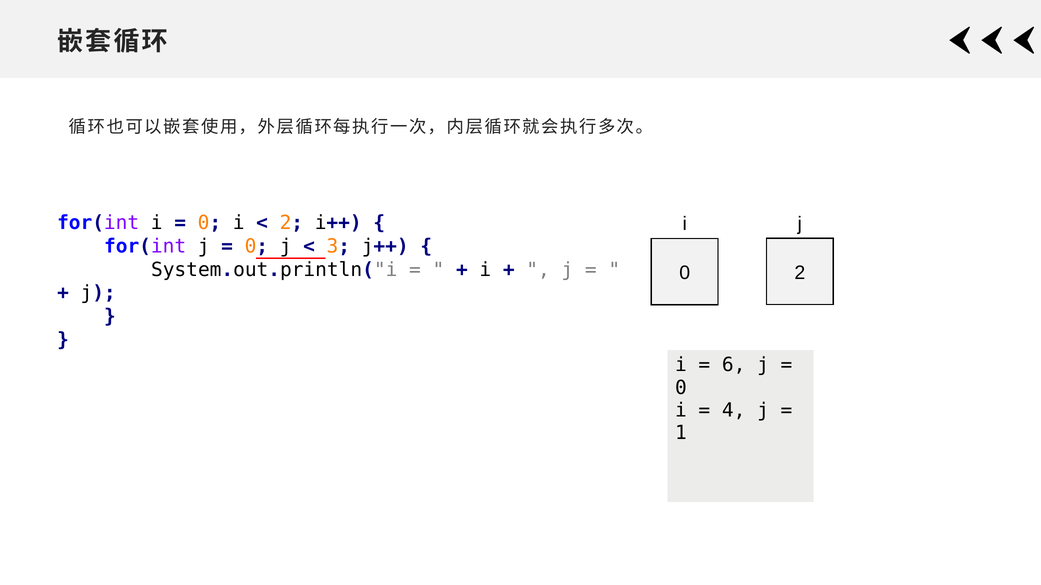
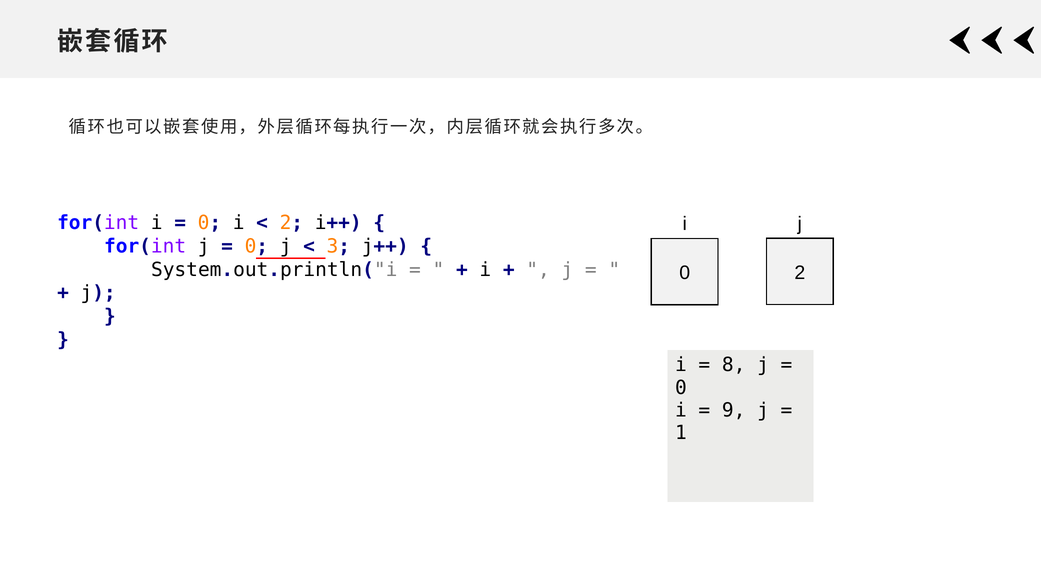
6: 6 -> 8
4: 4 -> 9
